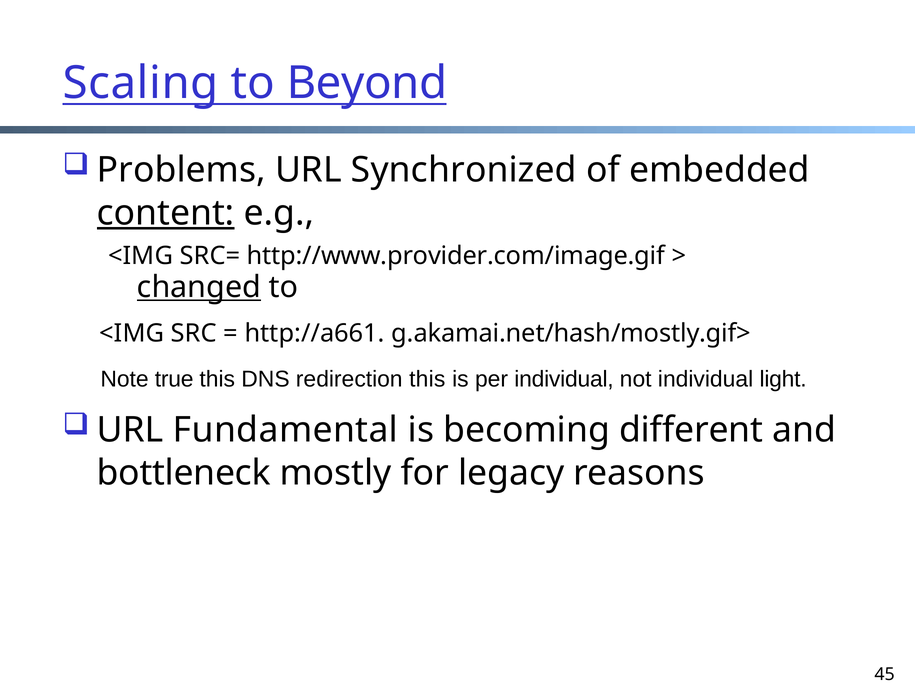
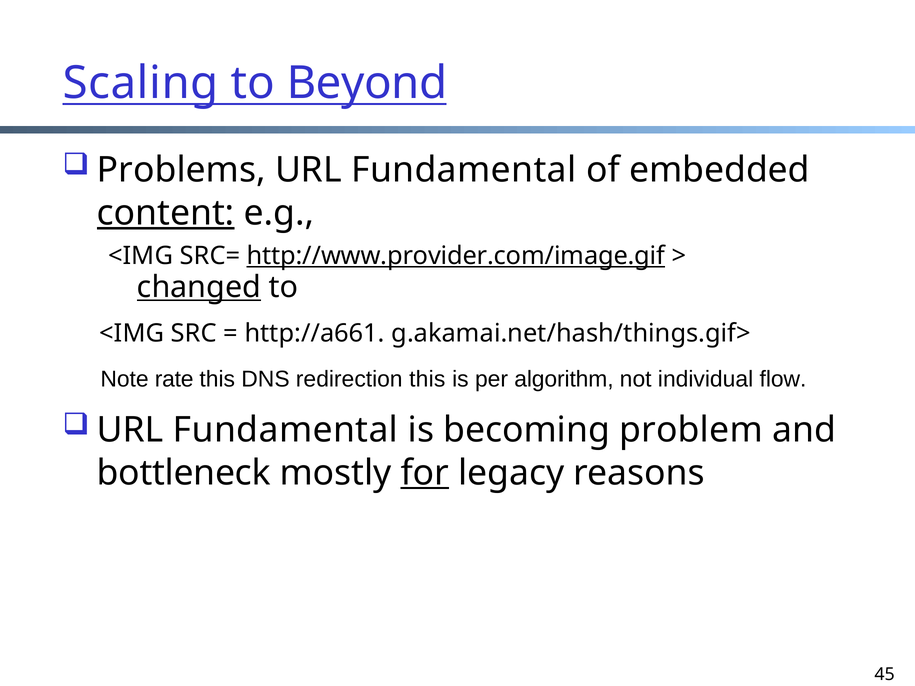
Synchronized at (464, 170): Synchronized -> Fundamental
http://www.provider.com/image.gif underline: none -> present
g.akamai.net/hash/mostly.gif>: g.akamai.net/hash/mostly.gif> -> g.akamai.net/hash/things.gif>
true: true -> rate
per individual: individual -> algorithm
light: light -> flow
different: different -> problem
for underline: none -> present
